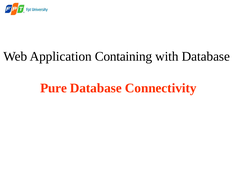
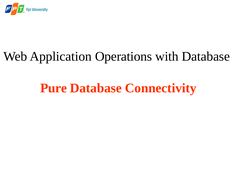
Containing: Containing -> Operations
